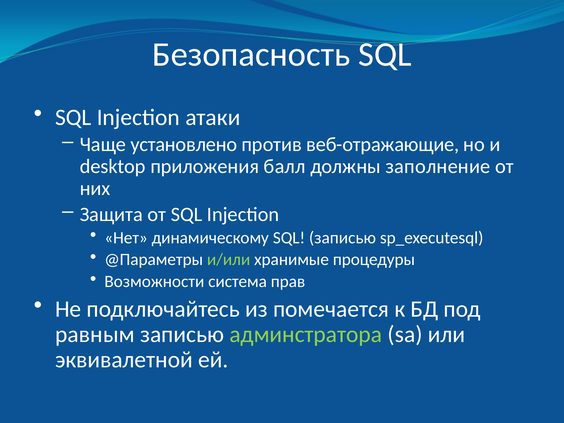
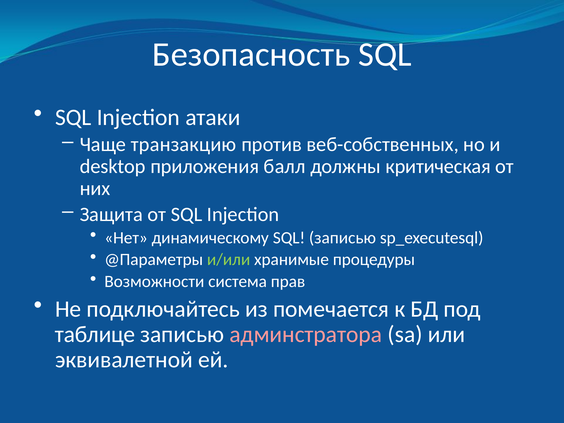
установлено: установлено -> транзакцию
веб-отражающие: веб-отражающие -> веб-собственных
заполнение: заполнение -> критическая
равным: равным -> таблице
админстратора colour: light green -> pink
